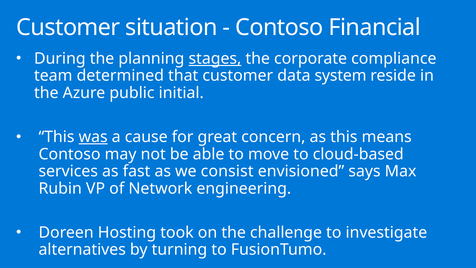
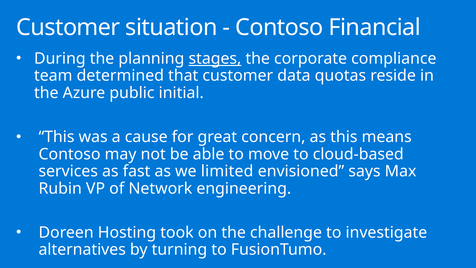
system: system -> quotas
was underline: present -> none
consist: consist -> limited
